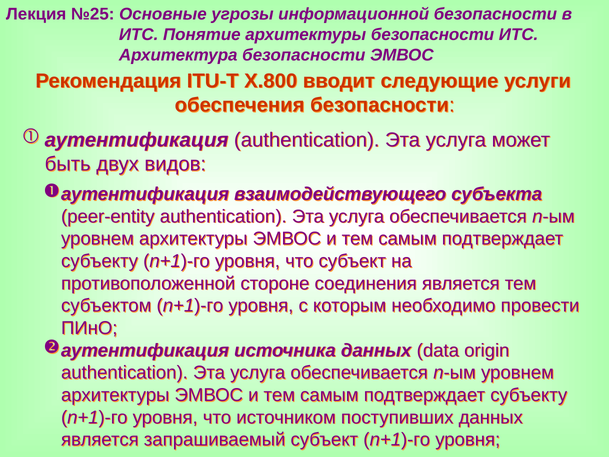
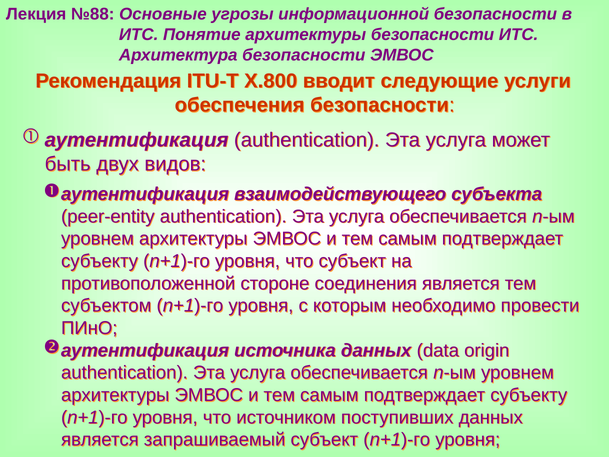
№25: №25 -> №88
